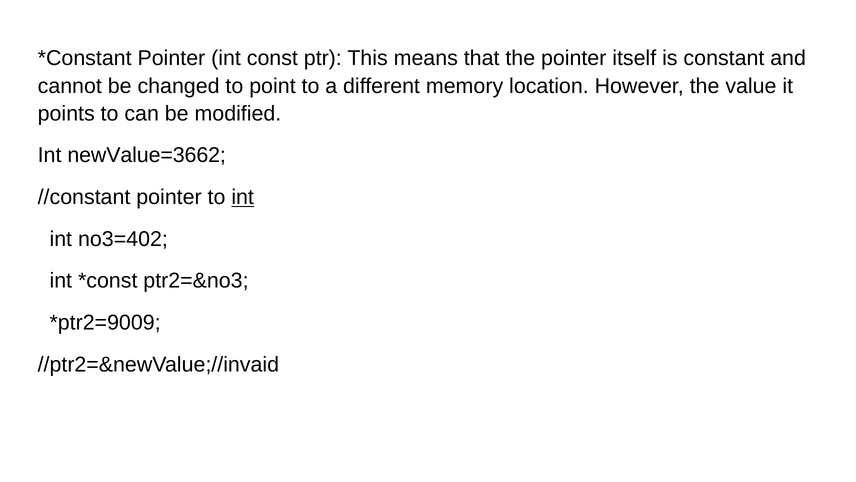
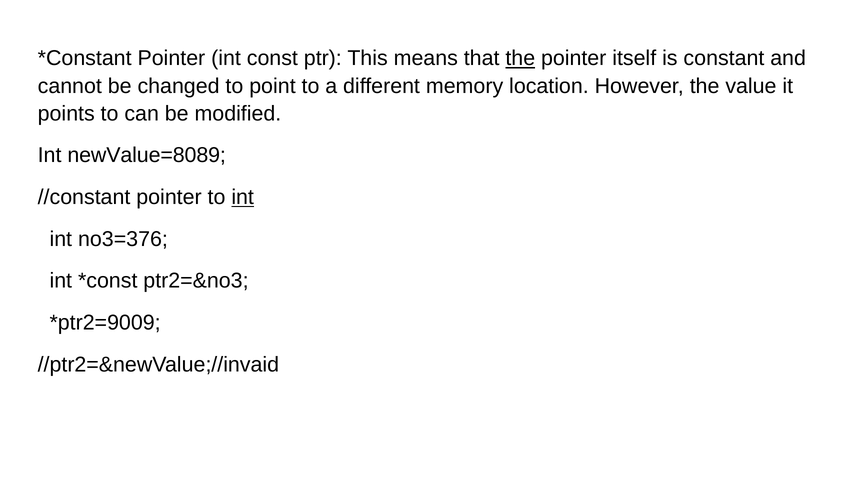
the at (520, 58) underline: none -> present
newValue=3662: newValue=3662 -> newValue=8089
no3=402: no3=402 -> no3=376
